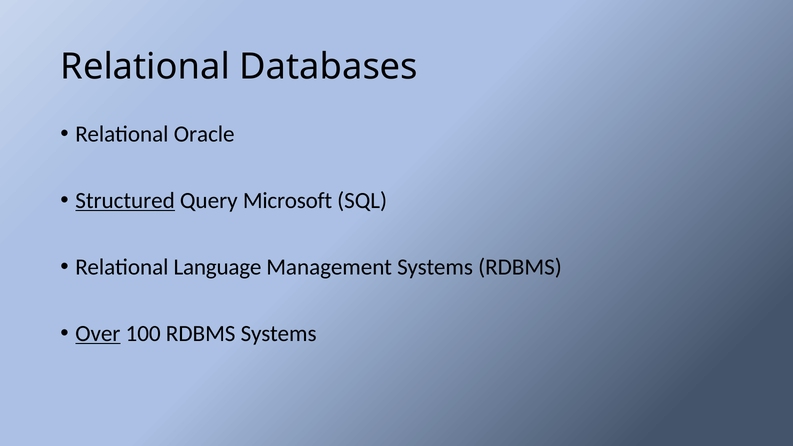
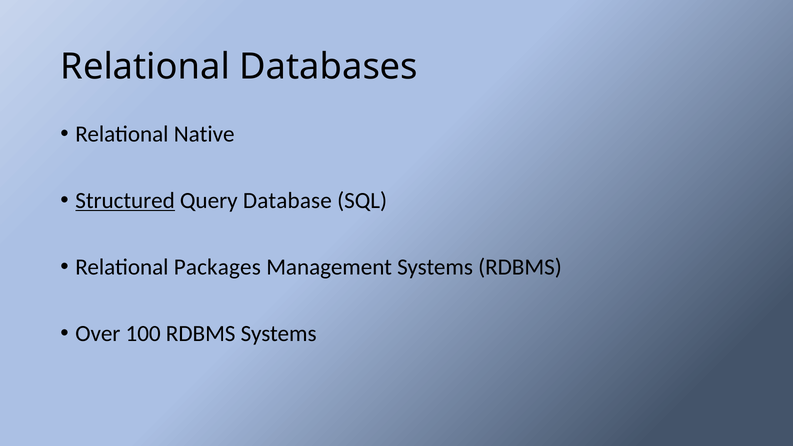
Oracle: Oracle -> Native
Microsoft: Microsoft -> Database
Language: Language -> Packages
Over underline: present -> none
